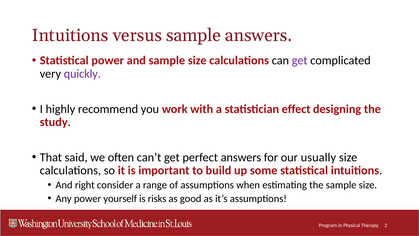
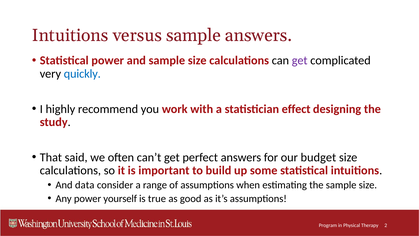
quickly colour: purple -> blue
usually: usually -> budget
right: right -> data
risks: risks -> true
